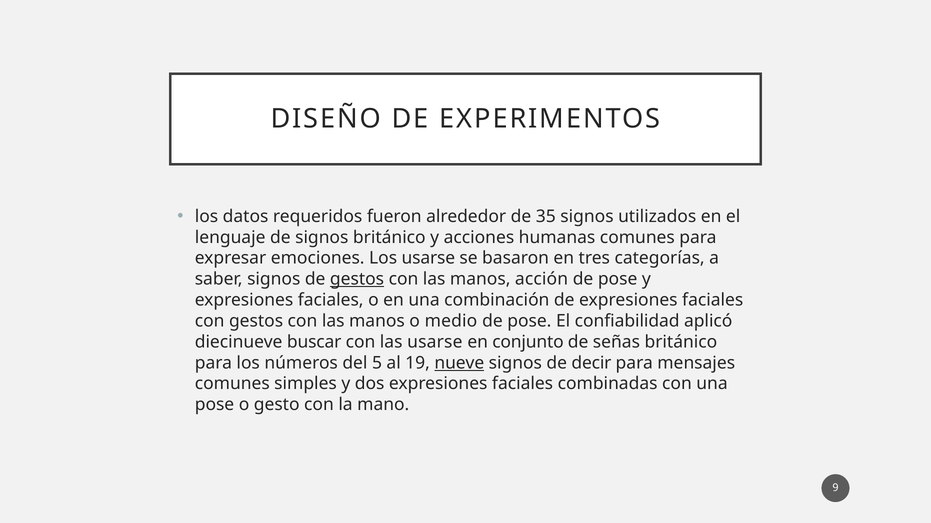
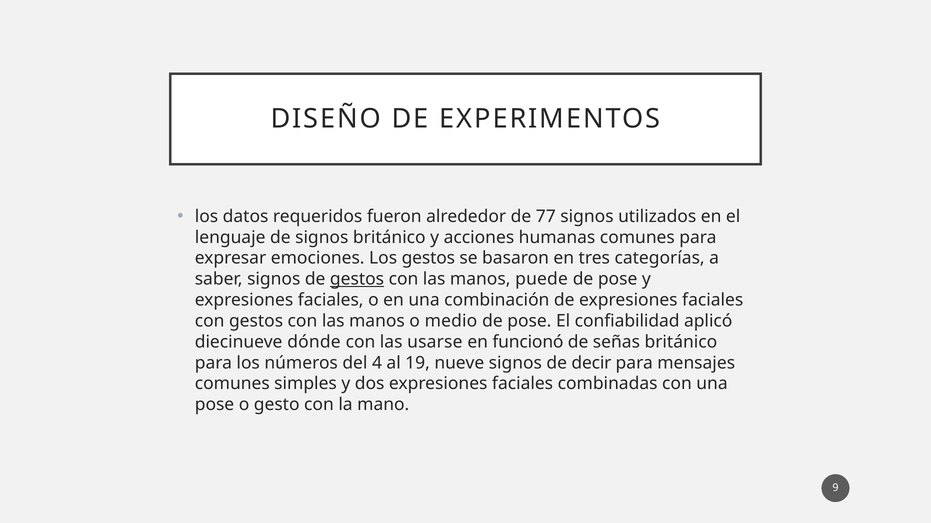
35: 35 -> 77
Los usarse: usarse -> gestos
acción: acción -> puede
buscar: buscar -> dónde
conjunto: conjunto -> funcionó
5: 5 -> 4
nueve underline: present -> none
